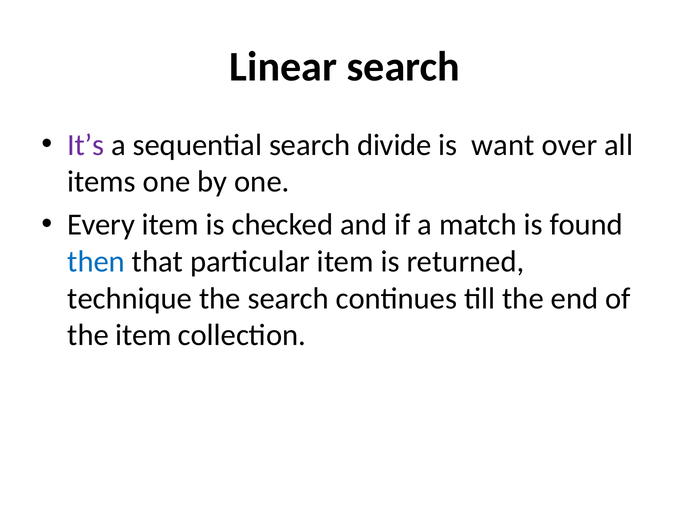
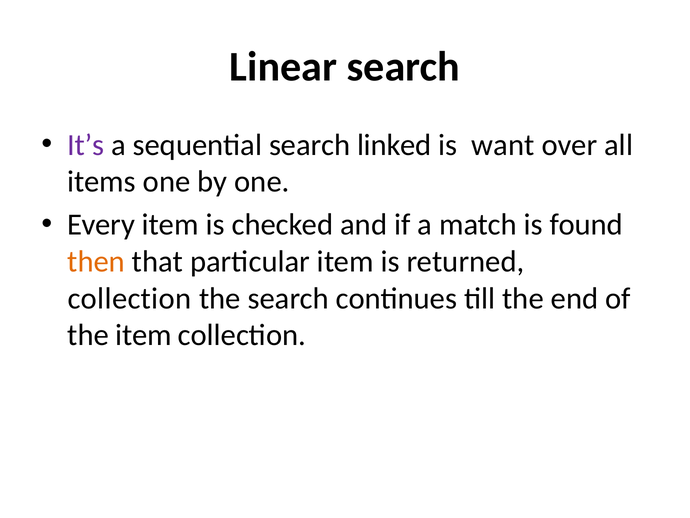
divide: divide -> linked
then colour: blue -> orange
technique at (130, 298): technique -> collection
